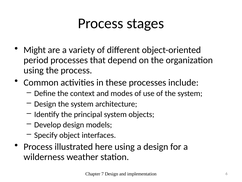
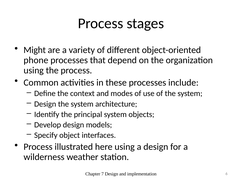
period: period -> phone
